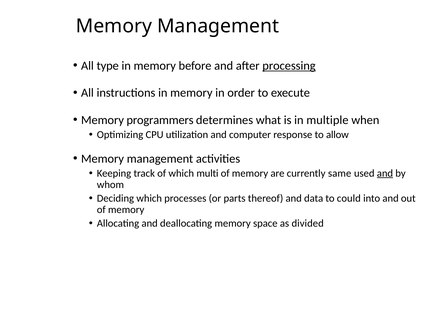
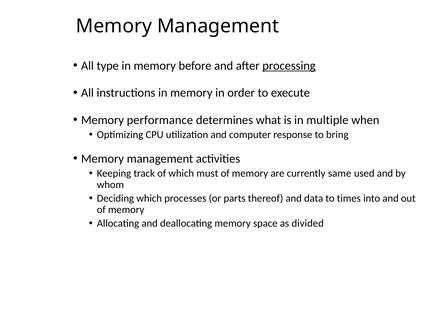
programmers: programmers -> performance
allow: allow -> bring
multi: multi -> must
and at (385, 173) underline: present -> none
could: could -> times
